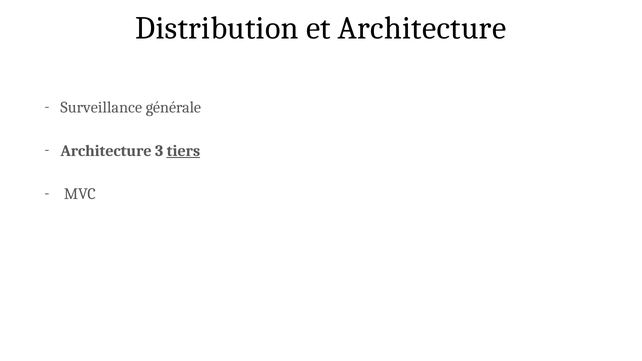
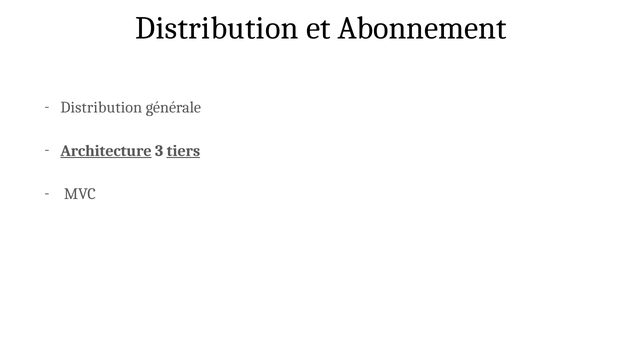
et Architecture: Architecture -> Abonnement
Surveillance at (101, 108): Surveillance -> Distribution
Architecture at (106, 151) underline: none -> present
